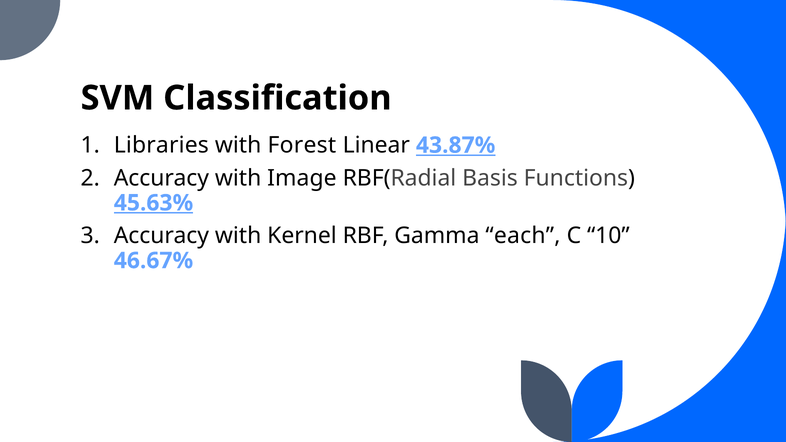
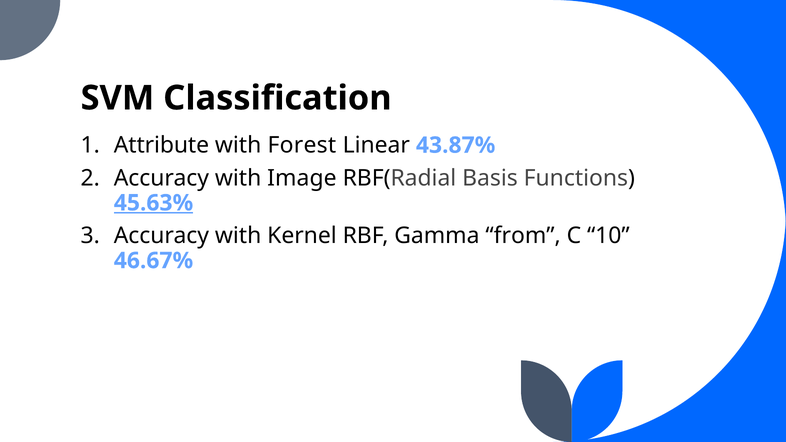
Libraries: Libraries -> Attribute
43.87% underline: present -> none
each: each -> from
